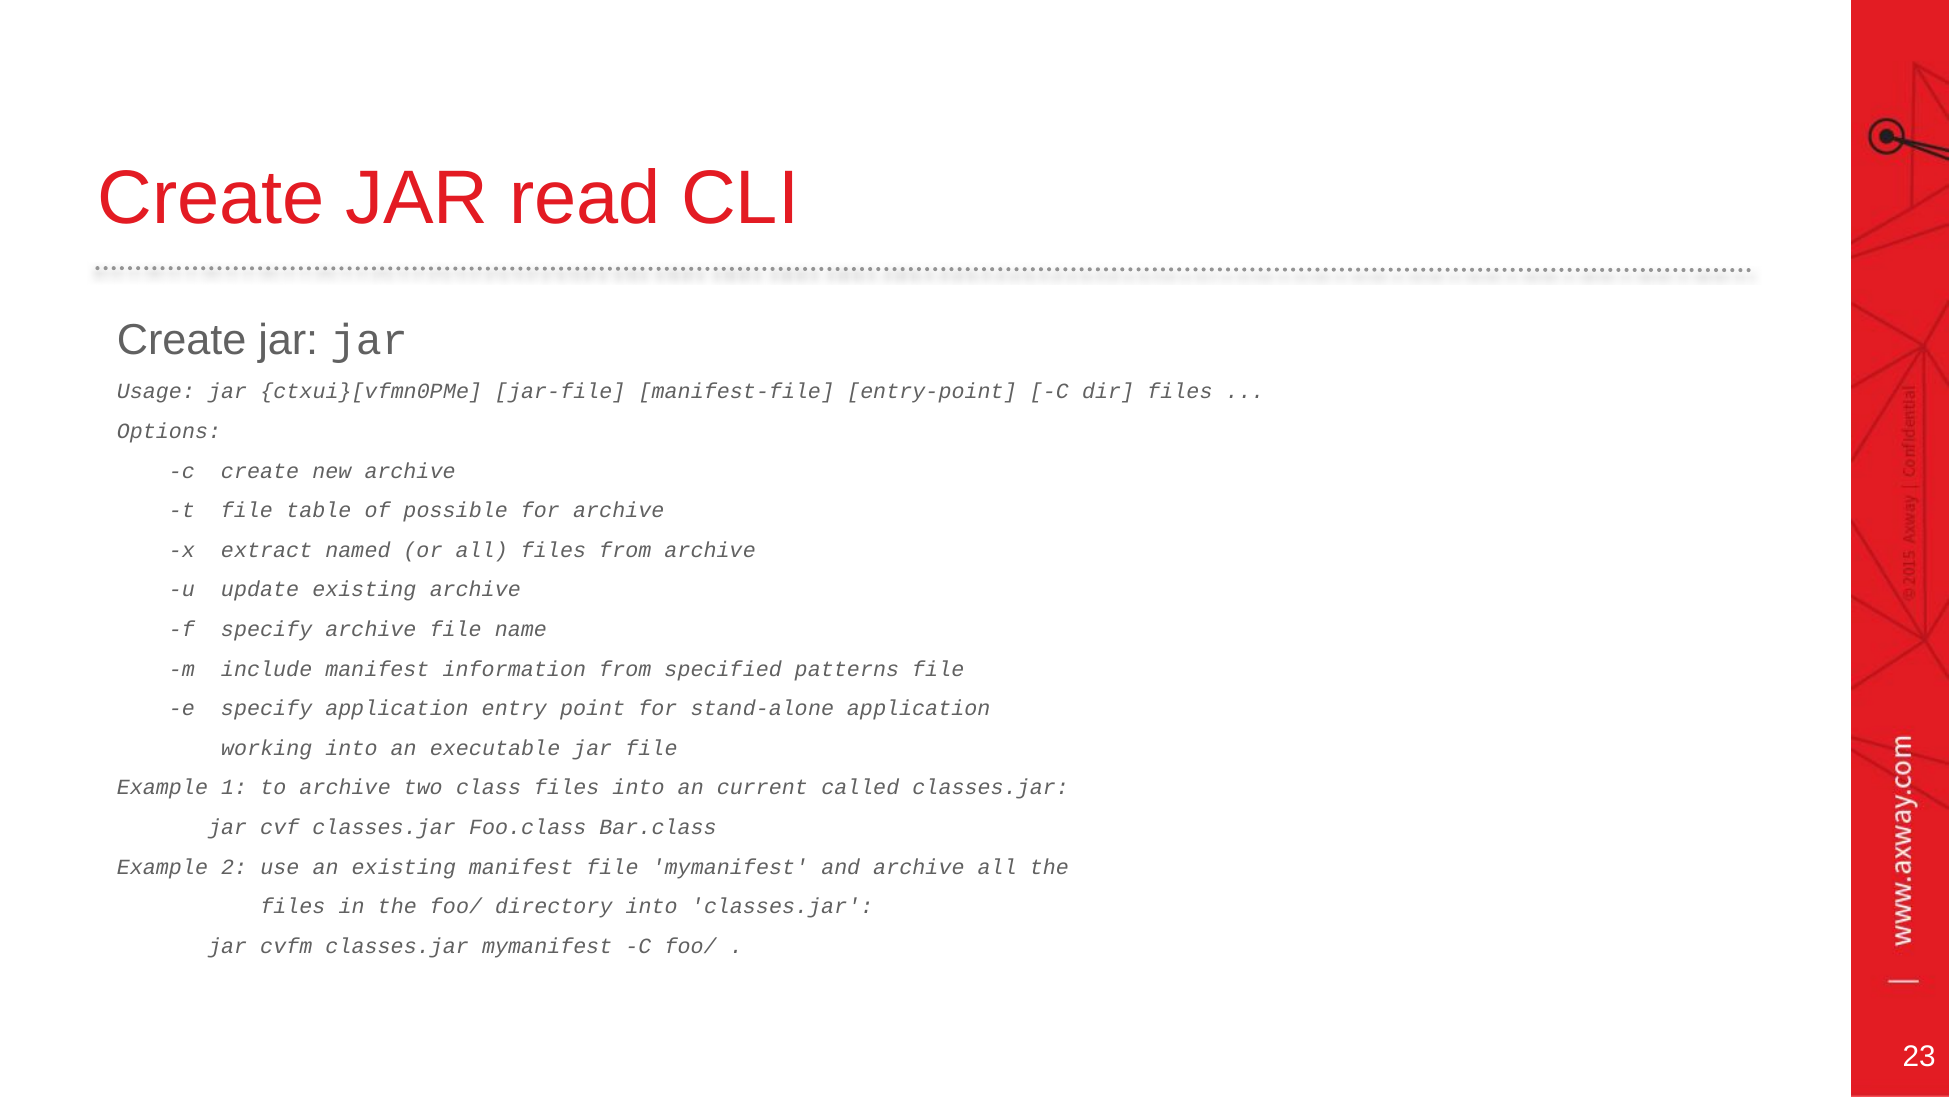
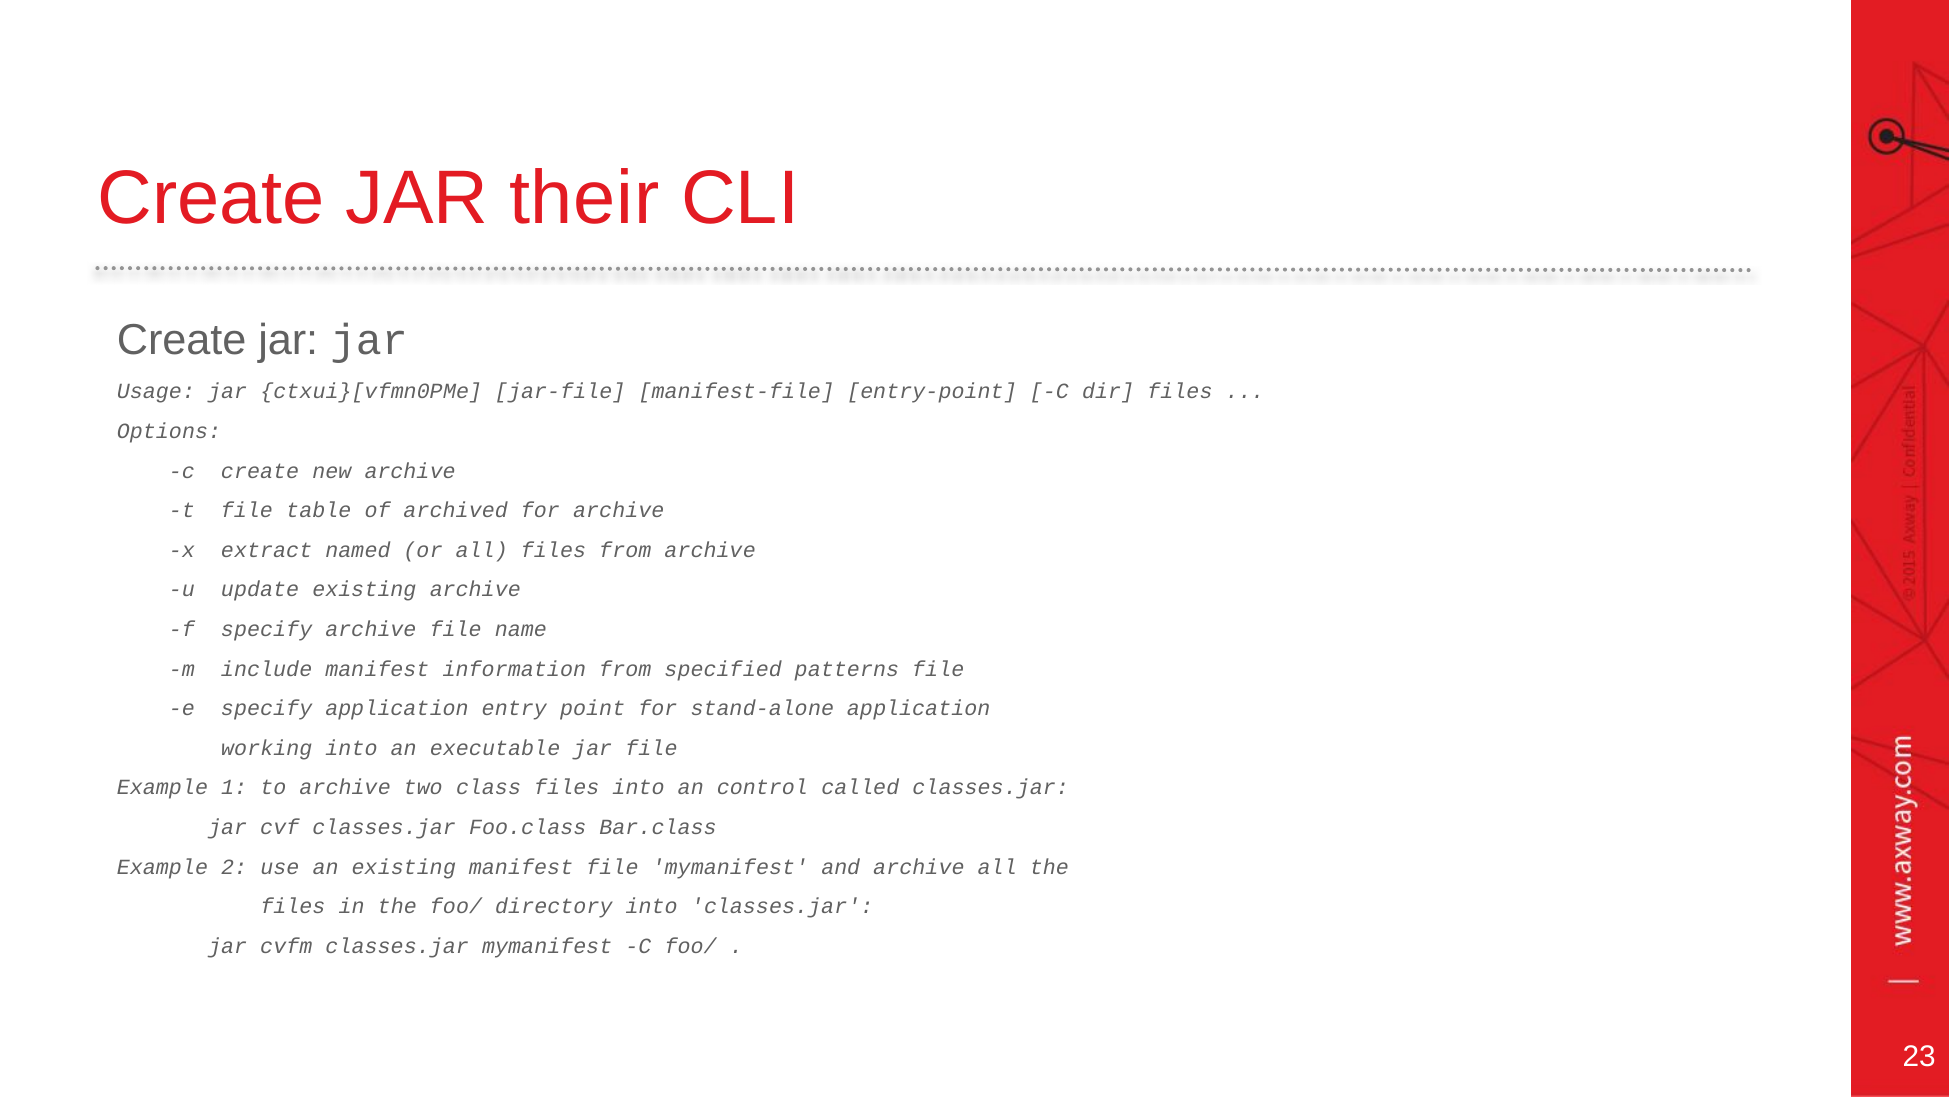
read: read -> their
possible: possible -> archived
current: current -> control
